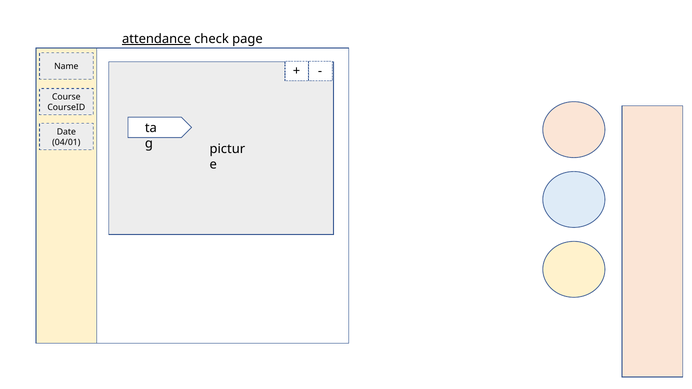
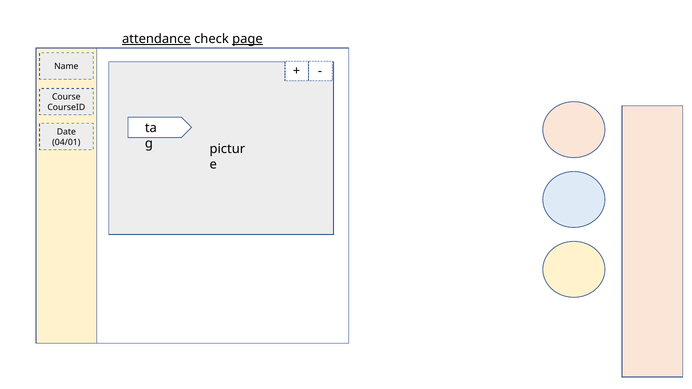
page underline: none -> present
